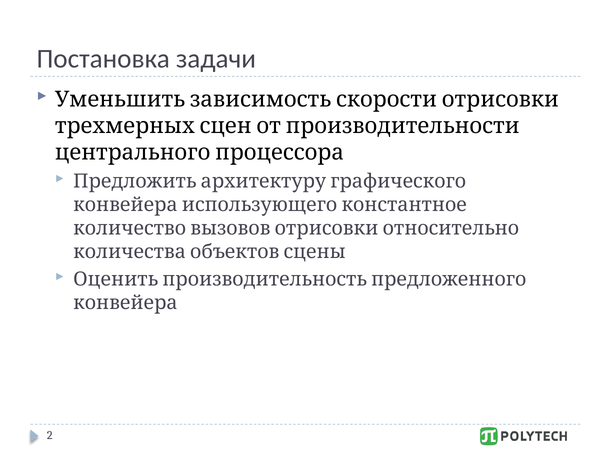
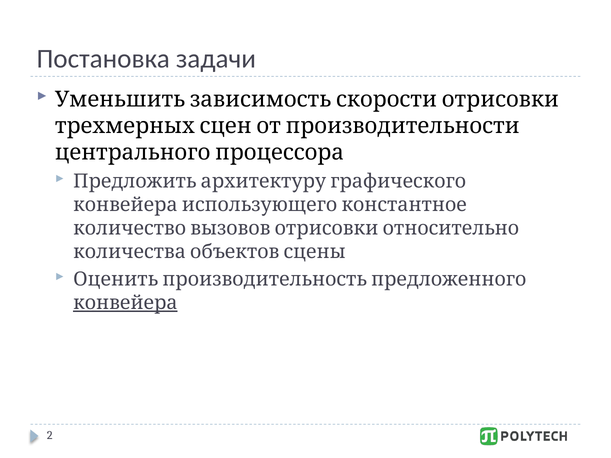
конвейера underline: none -> present
